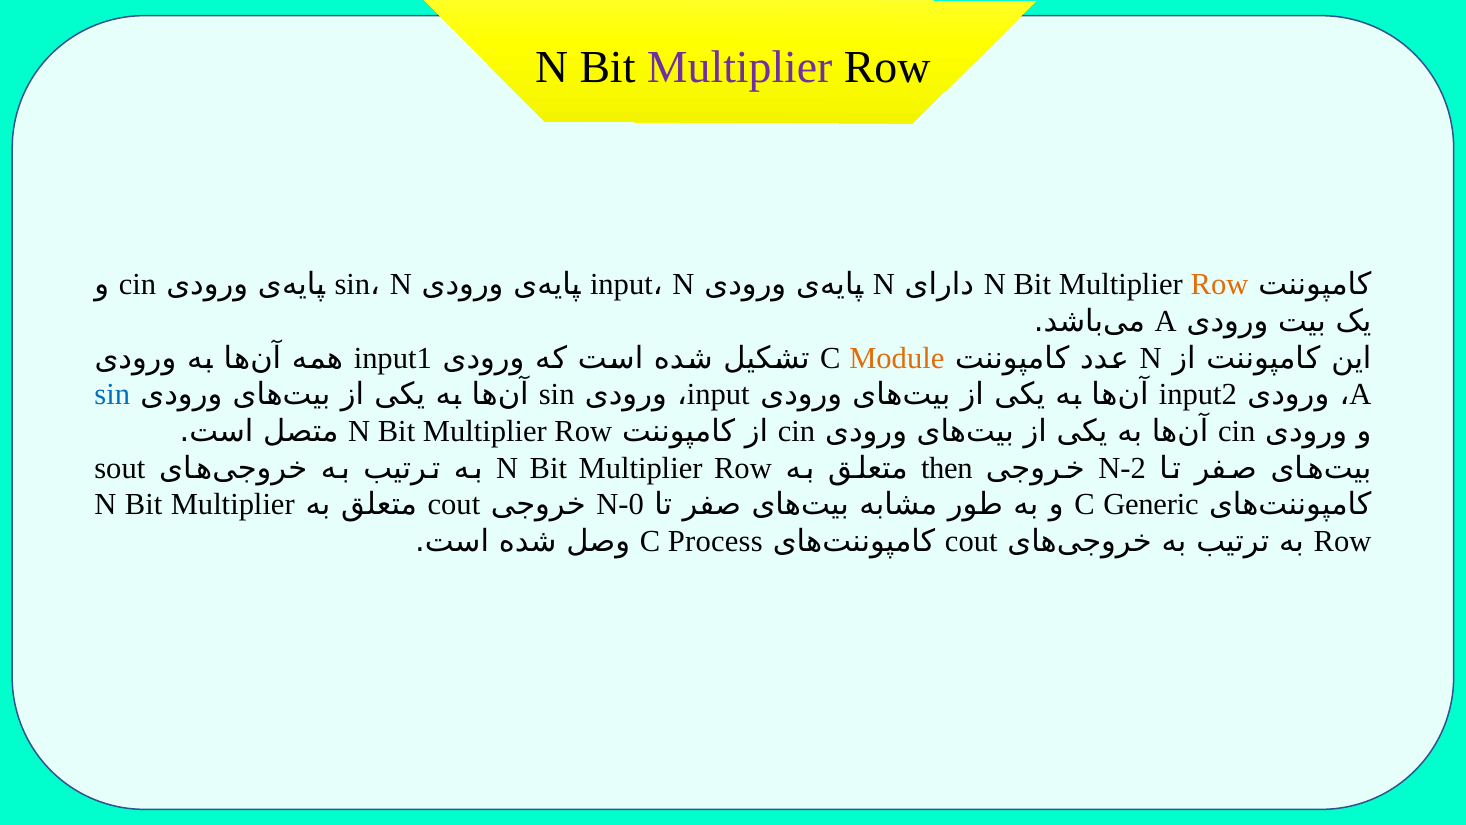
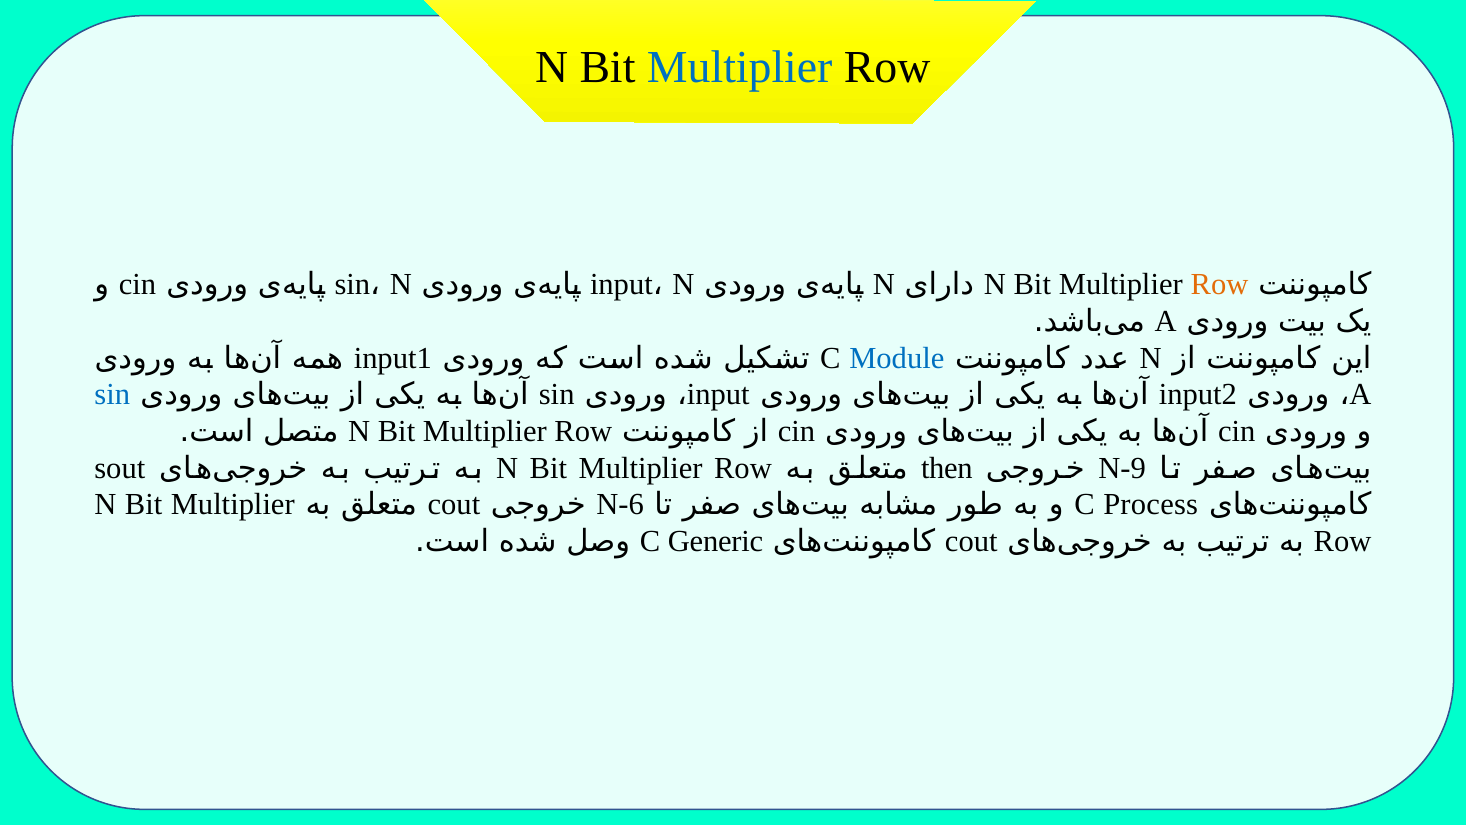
Multiplier at (740, 67) colour: purple -> blue
Module colour: orange -> blue
N-2: N-2 -> N-9
N-0: N-0 -> N-6
Generic: Generic -> Process
Process: Process -> Generic
